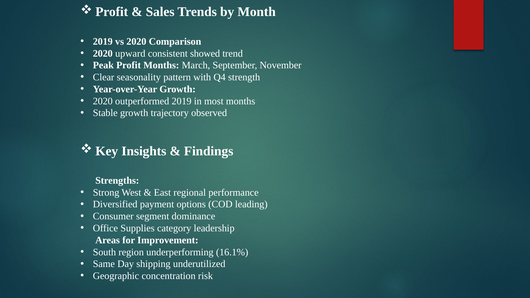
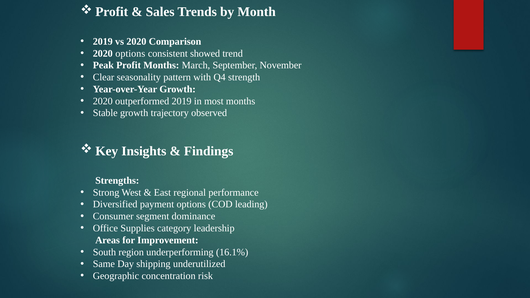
2020 upward: upward -> options
